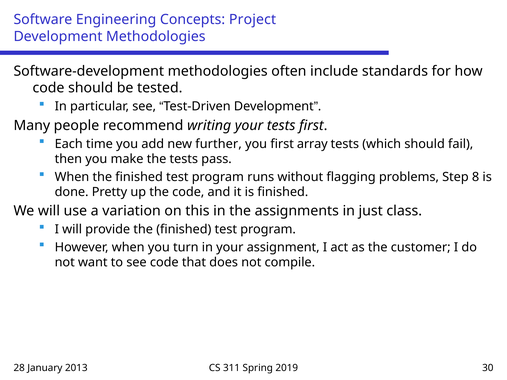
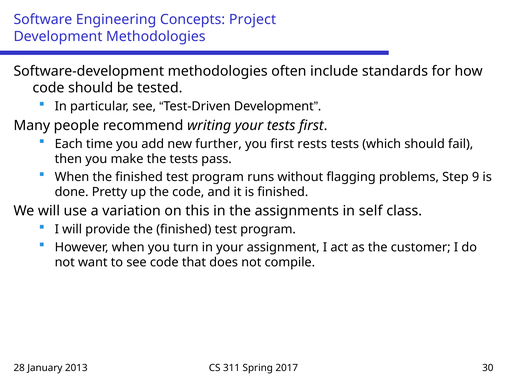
array: array -> rests
8: 8 -> 9
just: just -> self
2019: 2019 -> 2017
